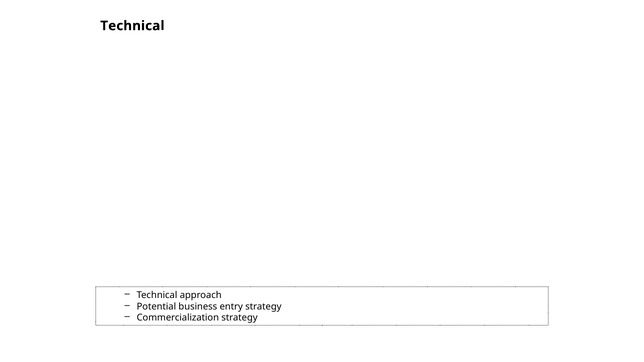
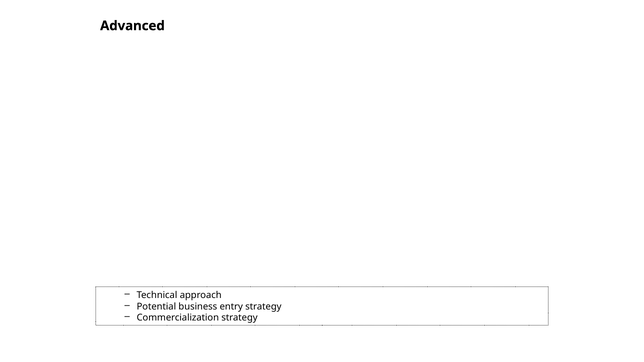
Technical at (132, 26): Technical -> Advanced
